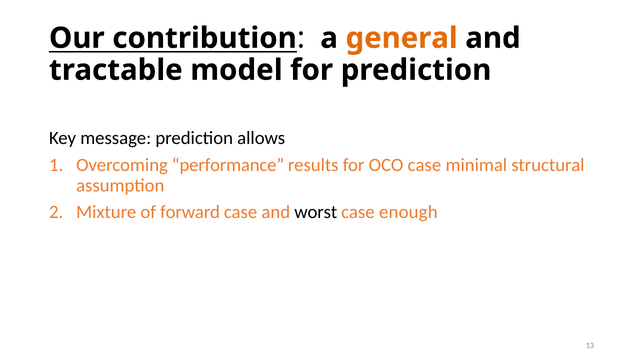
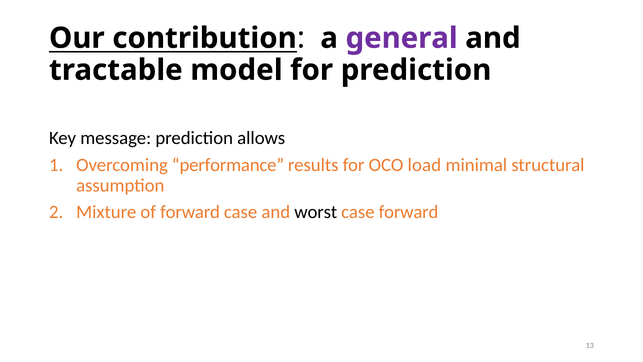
general colour: orange -> purple
OCO case: case -> load
case enough: enough -> forward
